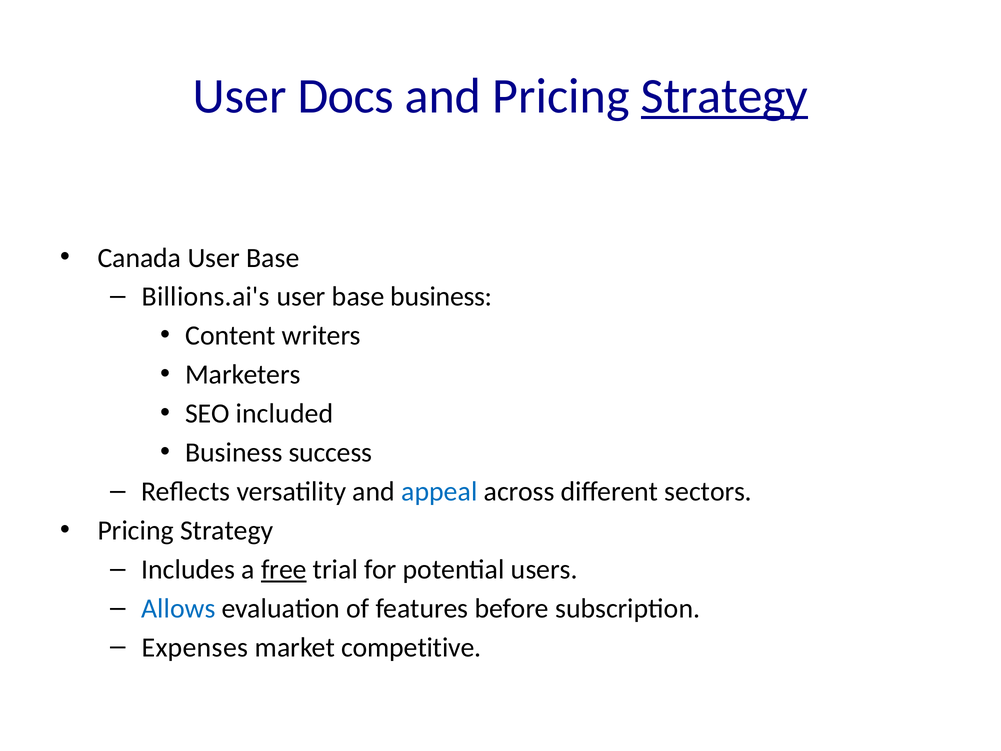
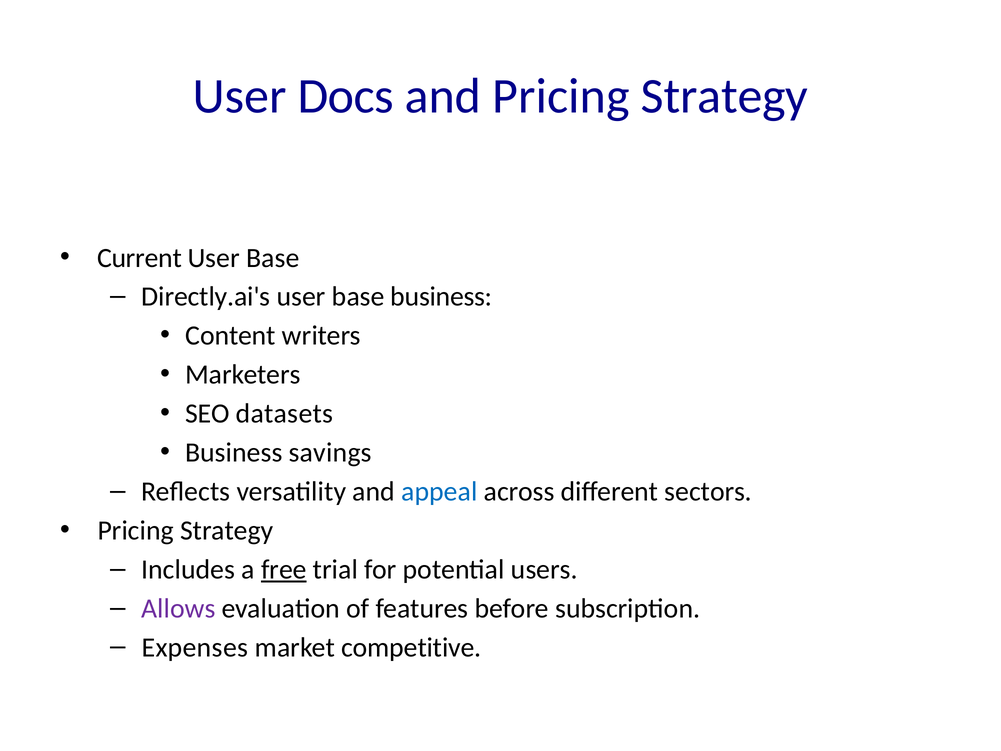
Strategy at (724, 96) underline: present -> none
Canada: Canada -> Current
Billions.ai's: Billions.ai's -> Directly.ai's
included: included -> datasets
success: success -> savings
Allows colour: blue -> purple
